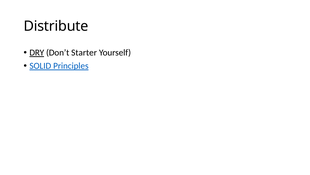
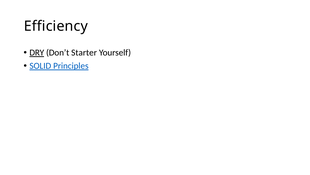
Distribute: Distribute -> Efficiency
